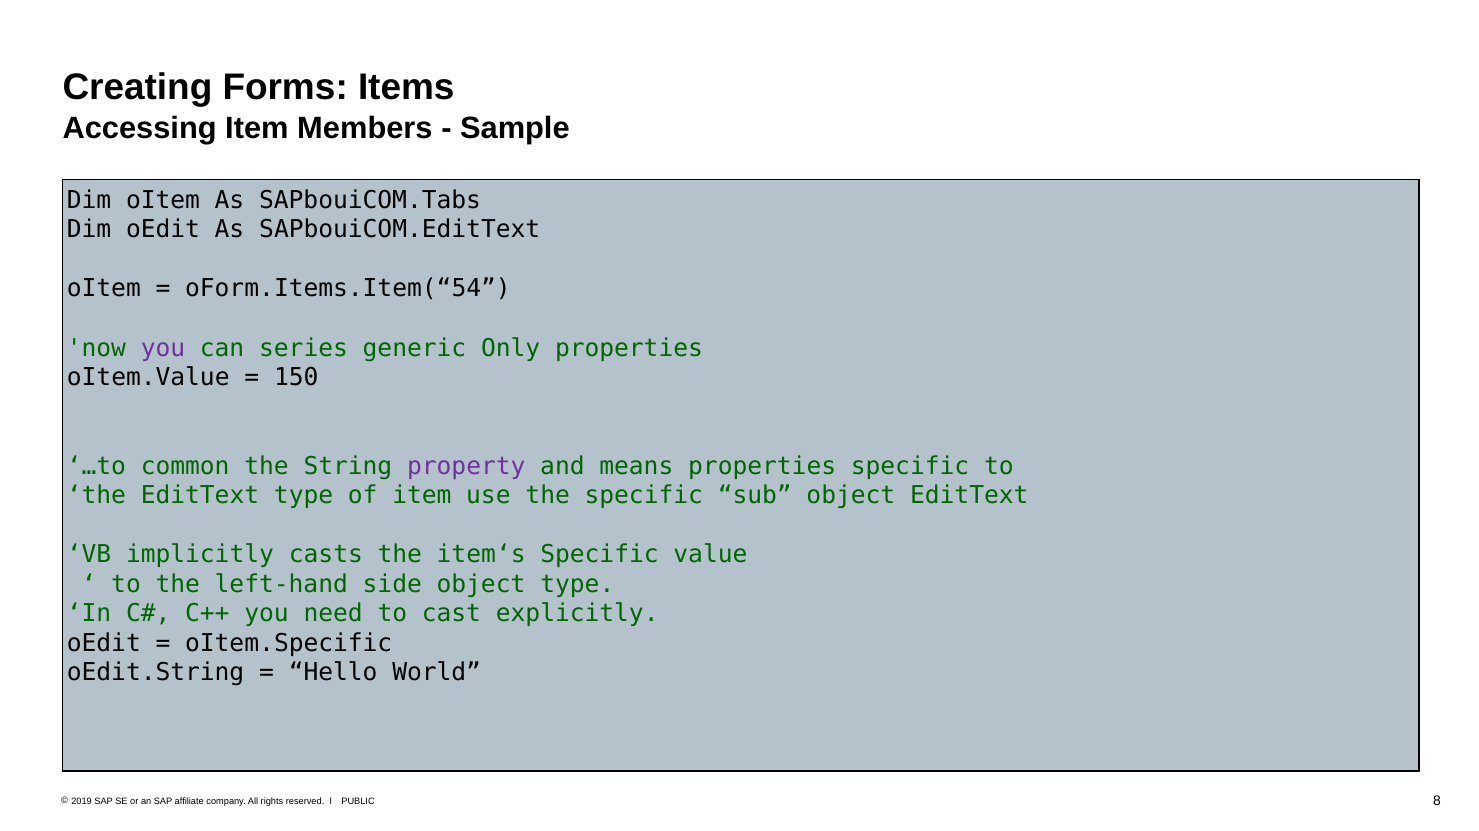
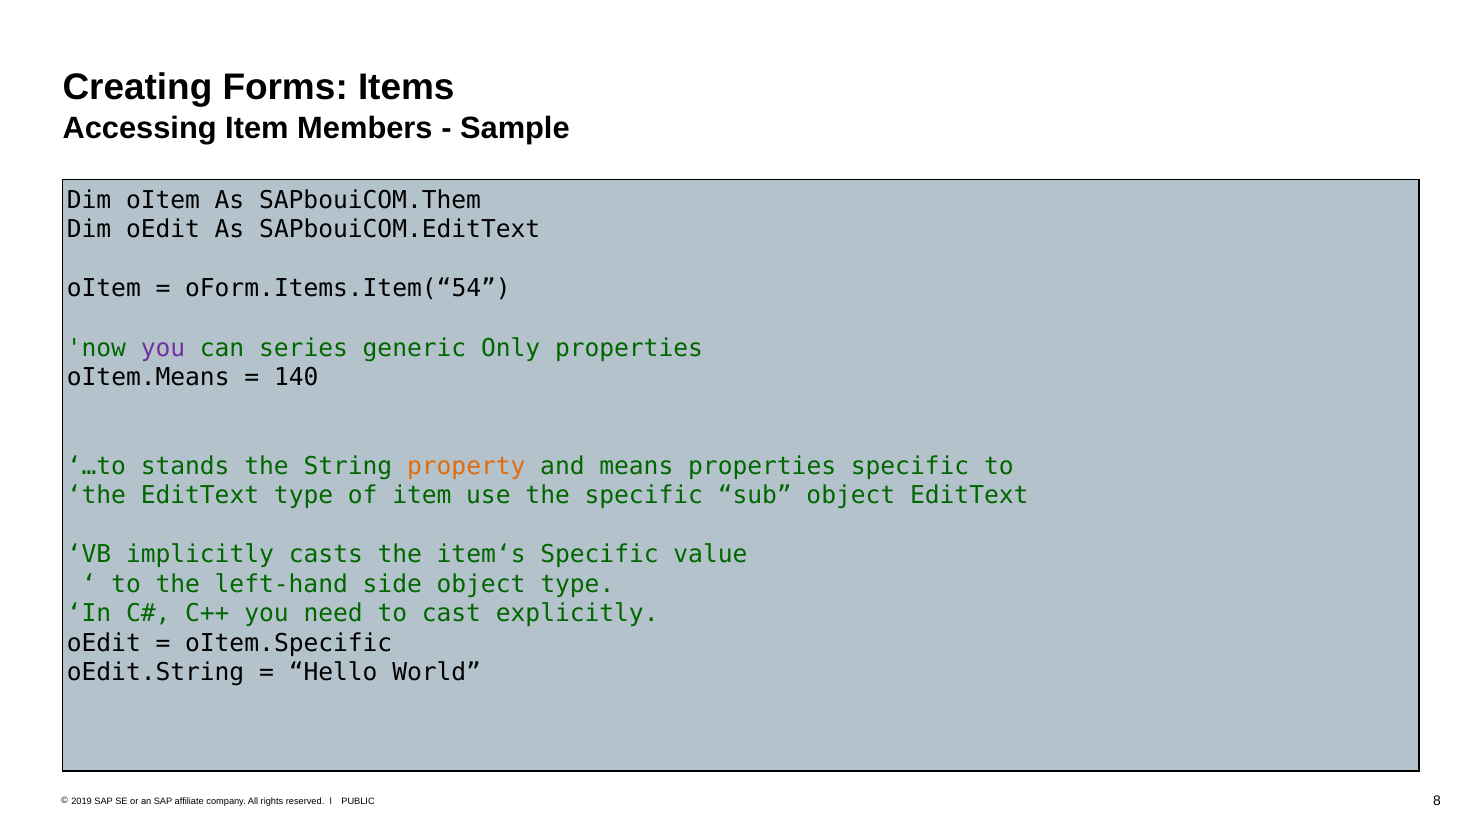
SAPbouiCOM.Tabs: SAPbouiCOM.Tabs -> SAPbouiCOM.Them
oItem.Value: oItem.Value -> oItem.Means
150: 150 -> 140
common: common -> stands
property colour: purple -> orange
